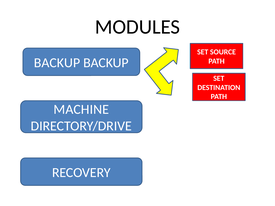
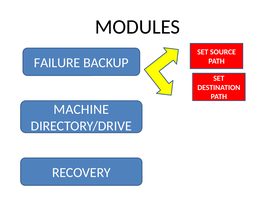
BACKUP at (57, 63): BACKUP -> FAILURE
